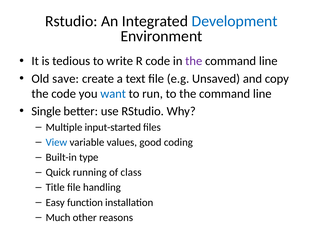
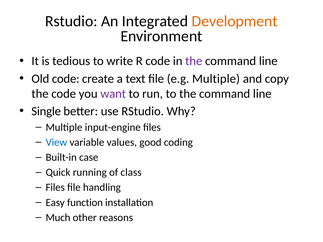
Development colour: blue -> orange
Old save: save -> code
e.g Unsaved: Unsaved -> Multiple
want colour: blue -> purple
input-started: input-started -> input-engine
type: type -> case
Title at (55, 188): Title -> Files
